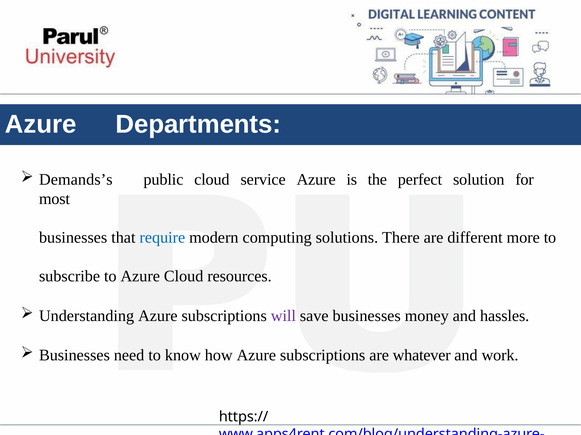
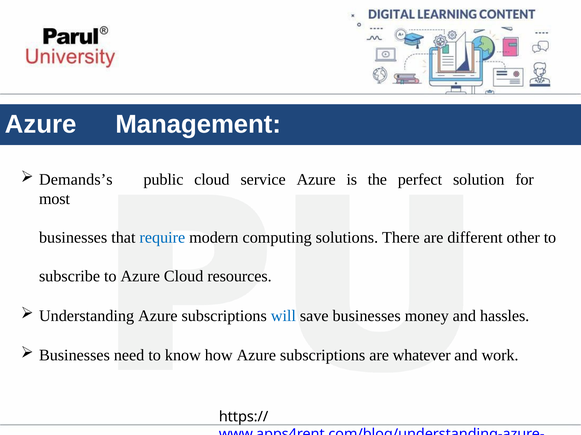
Departments: Departments -> Management
more: more -> other
will colour: purple -> blue
